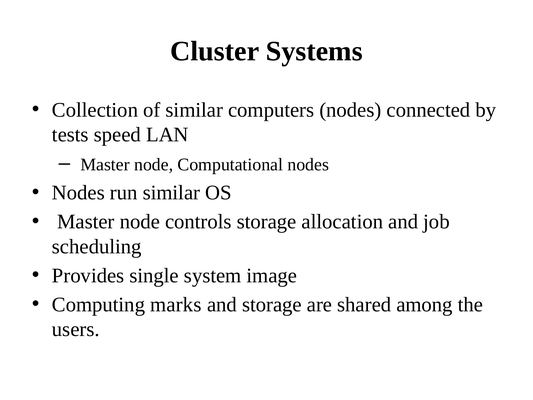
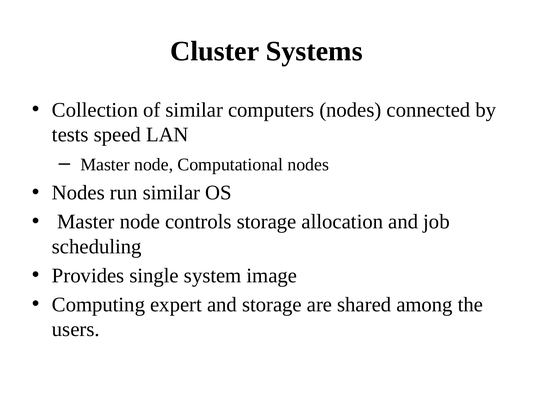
marks: marks -> expert
